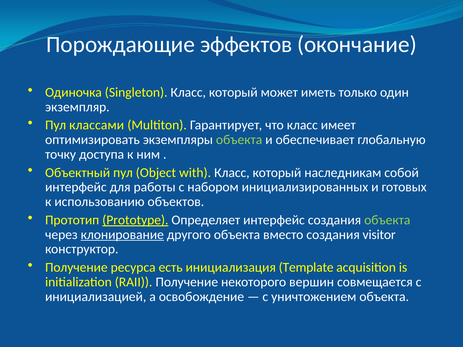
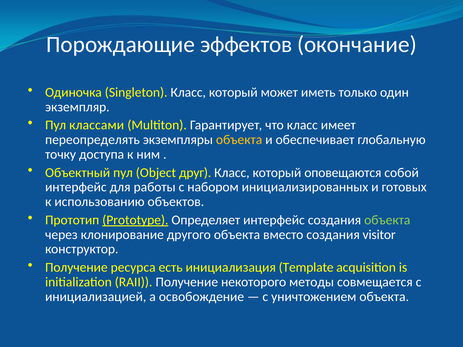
оптимизировать: оптимизировать -> переопределять
объекта at (239, 140) colour: light green -> yellow
with: with -> друг
наследникам: наследникам -> оповещаются
клонирование underline: present -> none
вершин: вершин -> методы
